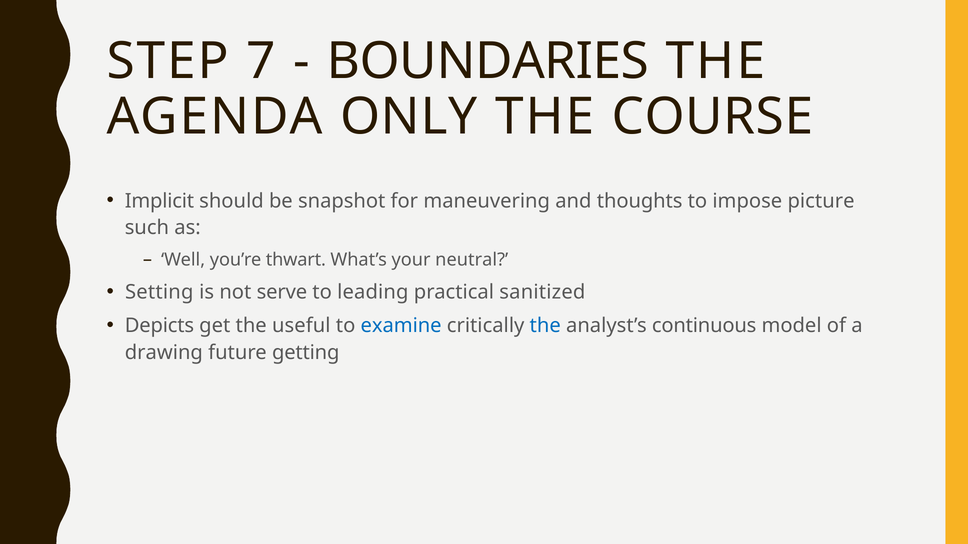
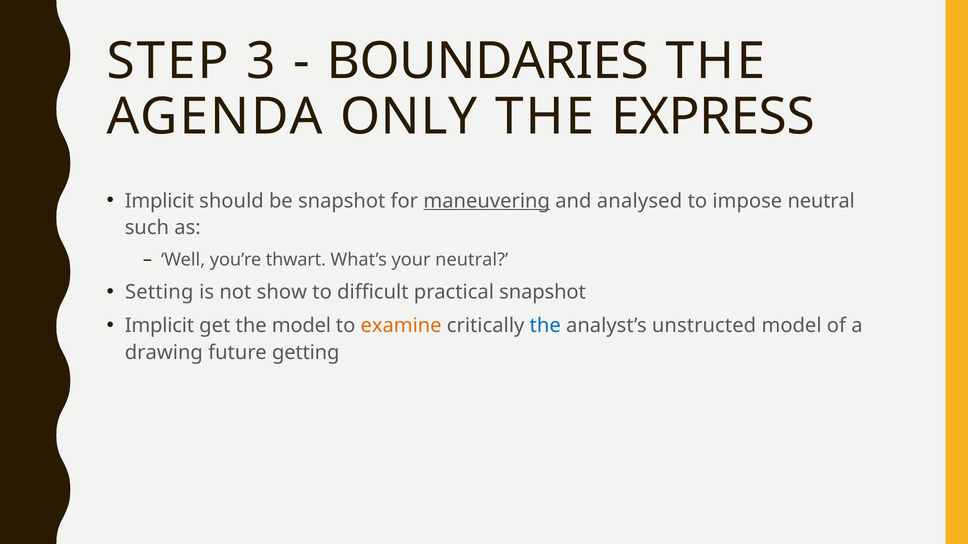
7: 7 -> 3
COURSE: COURSE -> EXPRESS
maneuvering underline: none -> present
thoughts: thoughts -> analysed
impose picture: picture -> neutral
serve: serve -> show
leading: leading -> difficult
practical sanitized: sanitized -> snapshot
Depicts at (159, 326): Depicts -> Implicit
the useful: useful -> model
examine colour: blue -> orange
continuous: continuous -> unstructed
